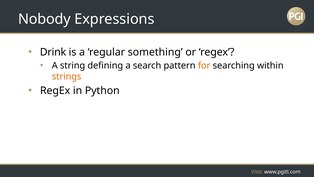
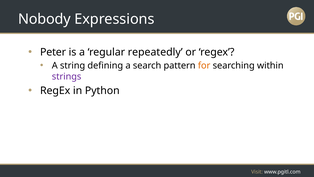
Drink: Drink -> Peter
something: something -> repeatedly
strings colour: orange -> purple
